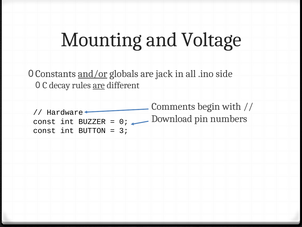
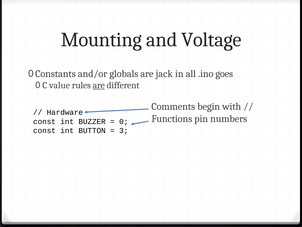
and/or underline: present -> none
side: side -> goes
decay: decay -> value
Download: Download -> Functions
